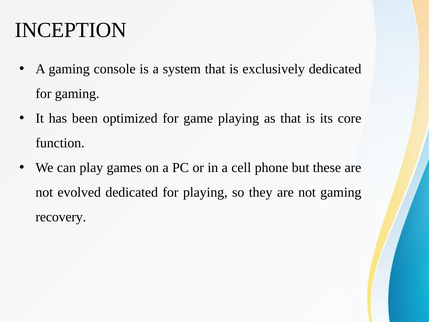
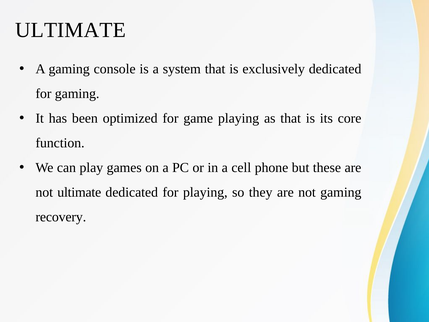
INCEPTION at (71, 30): INCEPTION -> ULTIMATE
not evolved: evolved -> ultimate
